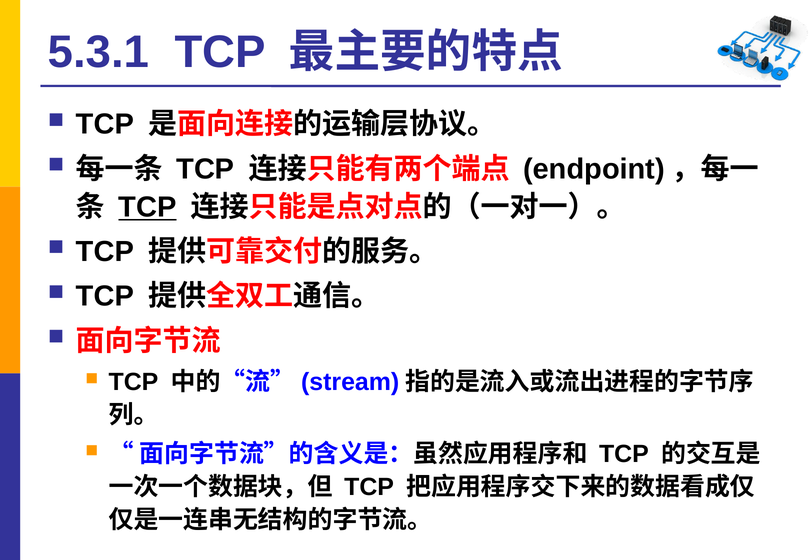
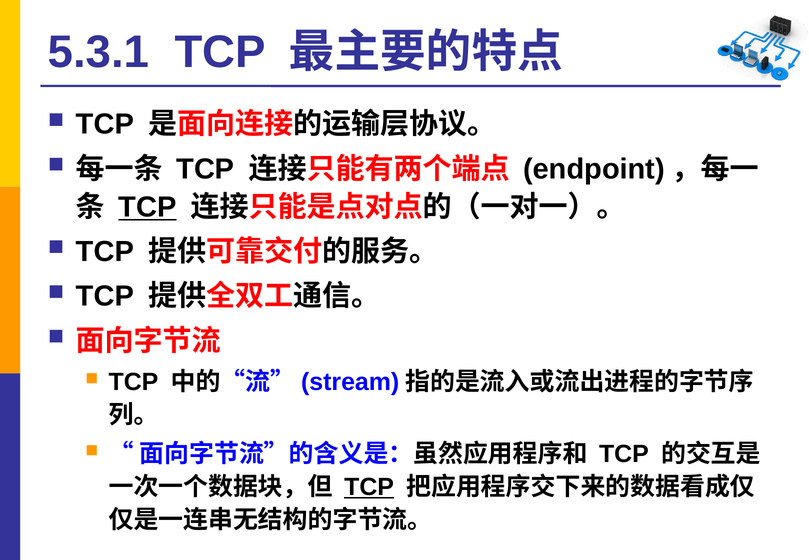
TCP at (369, 487) underline: none -> present
